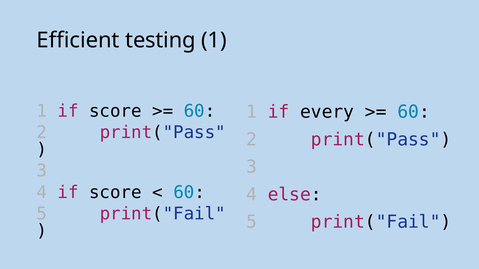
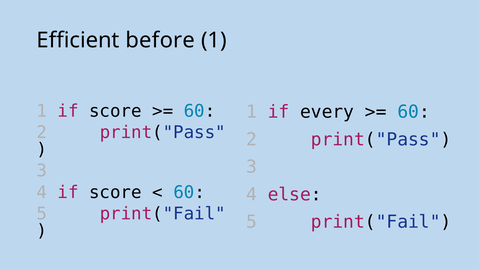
testing: testing -> before
